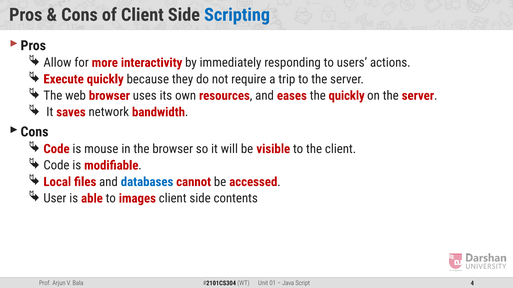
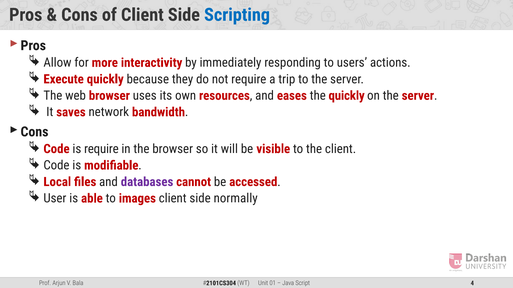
is mouse: mouse -> require
databases colour: blue -> purple
contents: contents -> normally
